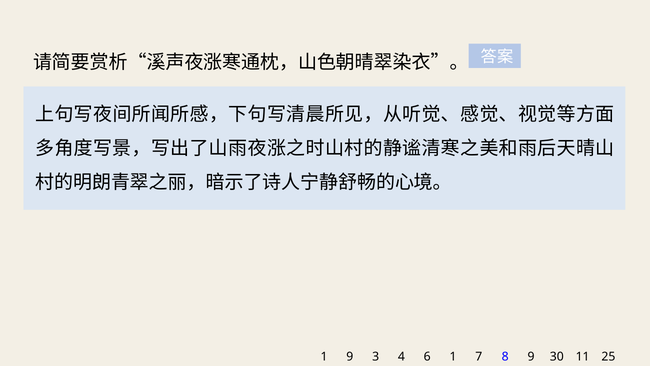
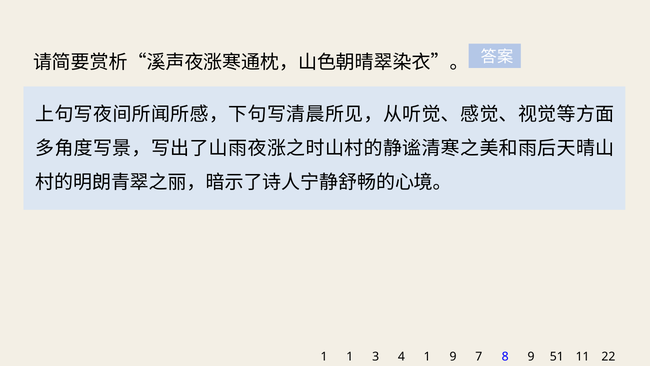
1 9: 9 -> 1
4 6: 6 -> 1
3 1: 1 -> 9
30: 30 -> 51
25: 25 -> 22
